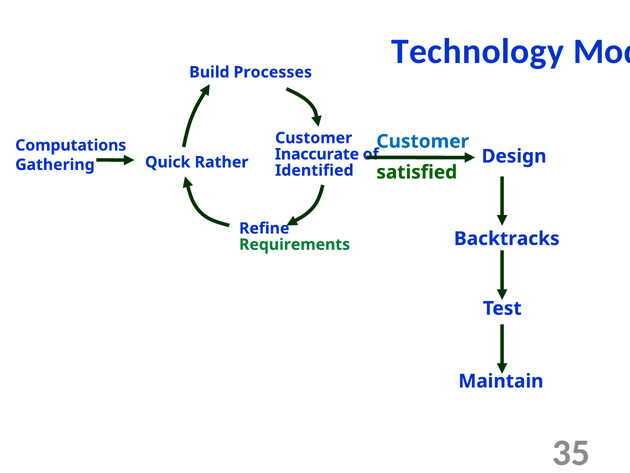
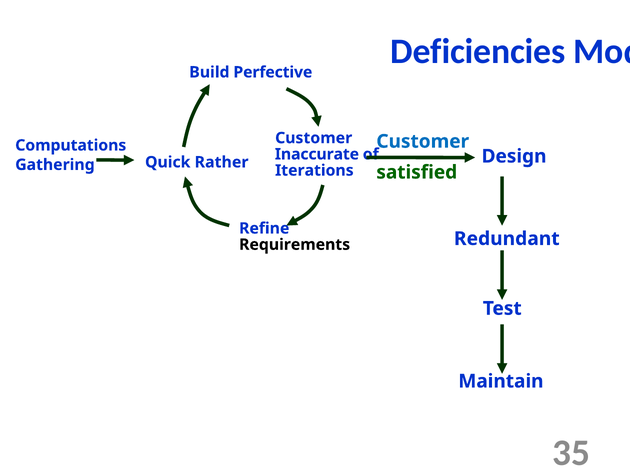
Technology: Technology -> Deficiencies
Processes: Processes -> Perfective
Identified: Identified -> Iterations
Backtracks: Backtracks -> Redundant
Requirements colour: green -> black
